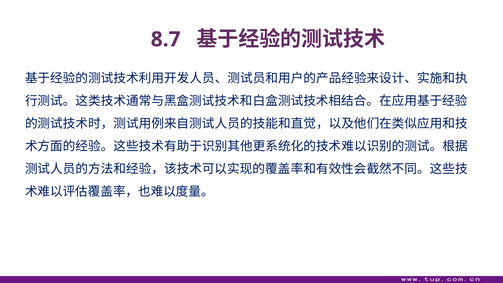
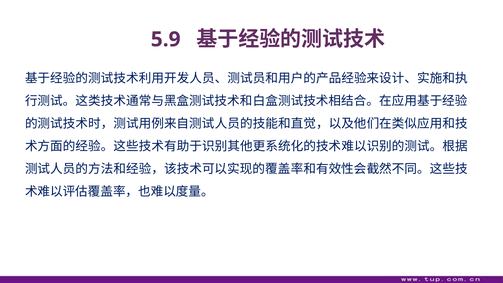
8.7: 8.7 -> 5.9
